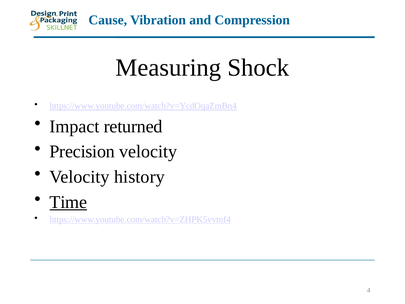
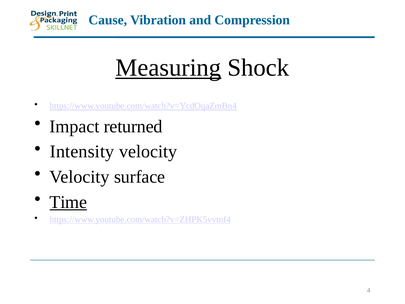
Measuring underline: none -> present
Precision: Precision -> Intensity
history: history -> surface
